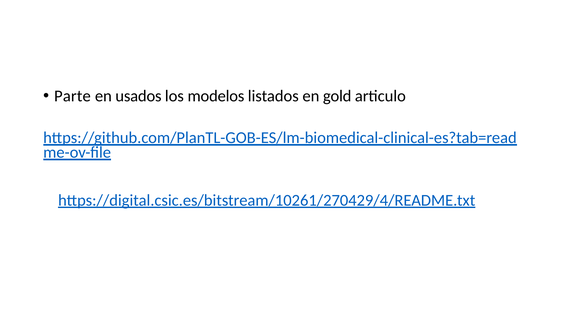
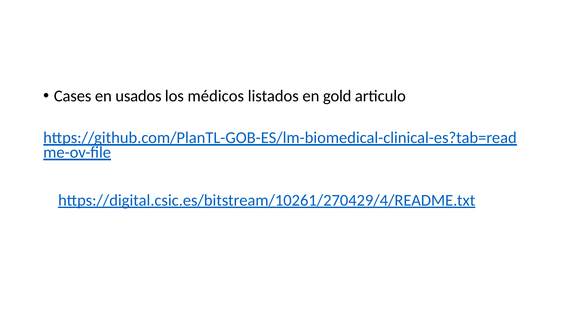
Parte: Parte -> Cases
modelos: modelos -> médicos
